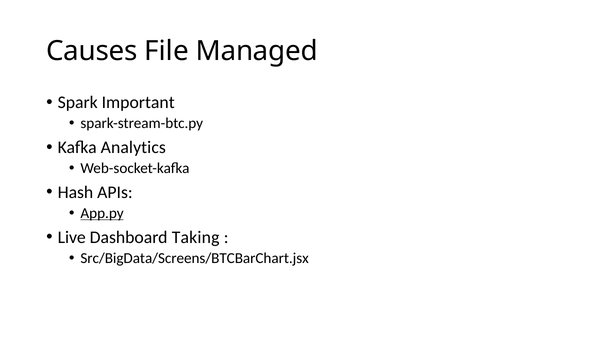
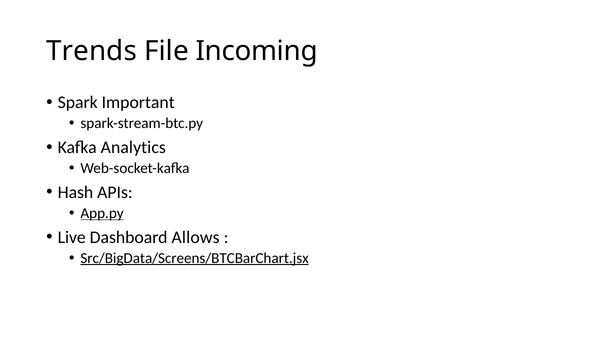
Causes: Causes -> Trends
Managed: Managed -> Incoming
Taking: Taking -> Allows
Src/BigData/Screens/BTCBarChart.jsx underline: none -> present
